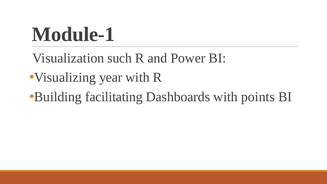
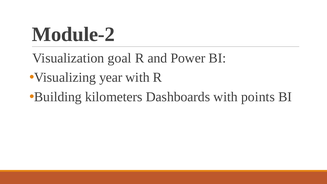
Module-1: Module-1 -> Module-2
such: such -> goal
facilitating: facilitating -> kilometers
